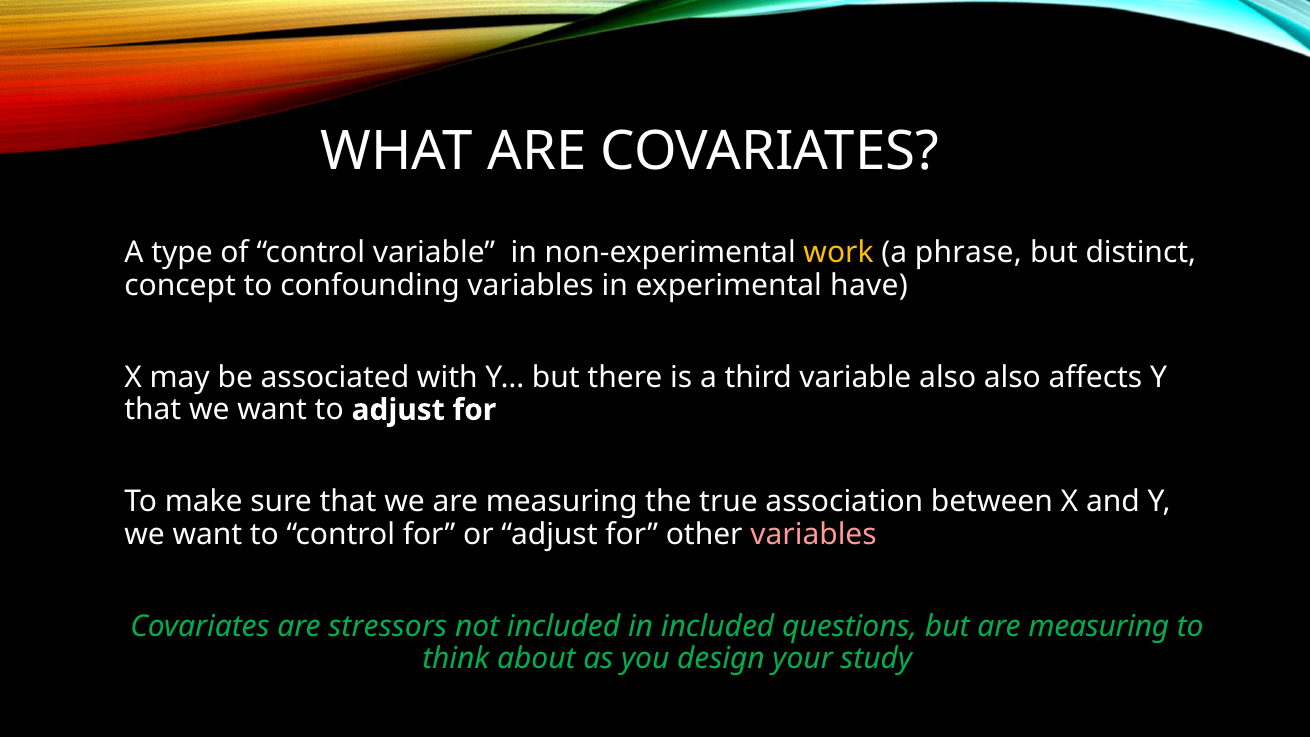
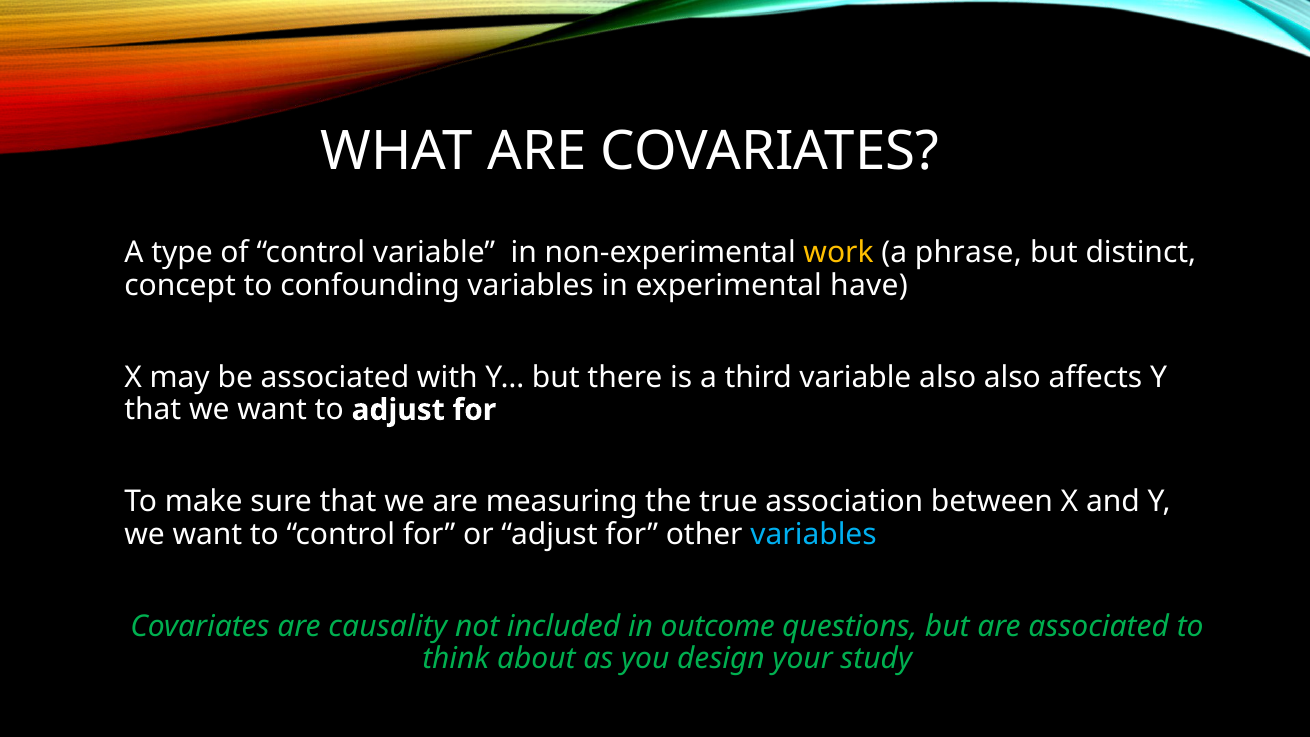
variables at (814, 534) colour: pink -> light blue
stressors: stressors -> causality
in included: included -> outcome
but are measuring: measuring -> associated
